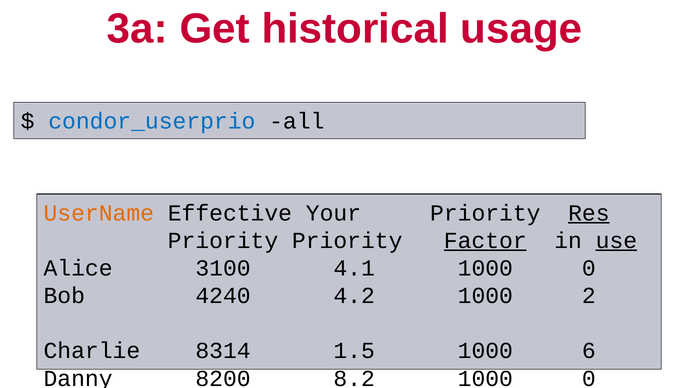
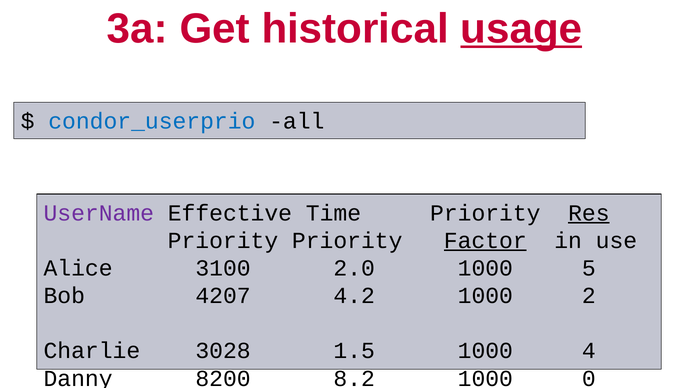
usage underline: none -> present
UserName colour: orange -> purple
Your: Your -> Time
use underline: present -> none
4.1: 4.1 -> 2.0
0 at (589, 268): 0 -> 5
4240: 4240 -> 4207
8314: 8314 -> 3028
6: 6 -> 4
